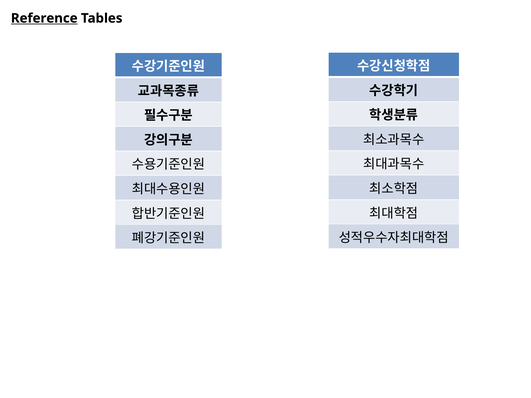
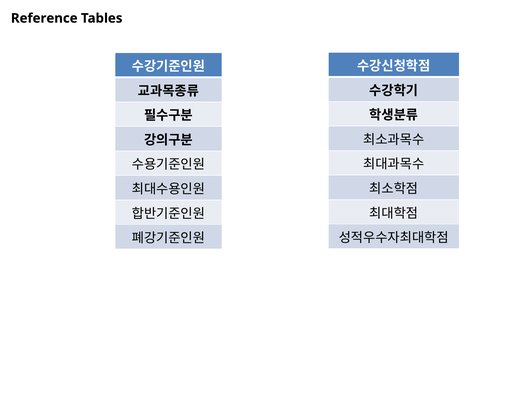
Reference underline: present -> none
